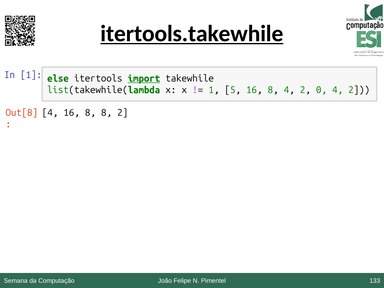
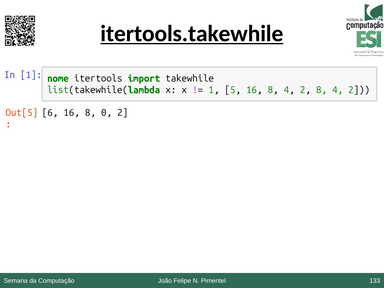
else: else -> nome
import underline: present -> none
2 0: 0 -> 8
Out[8: Out[8 -> Out[5
4 at (50, 113): 4 -> 6
8 8: 8 -> 0
